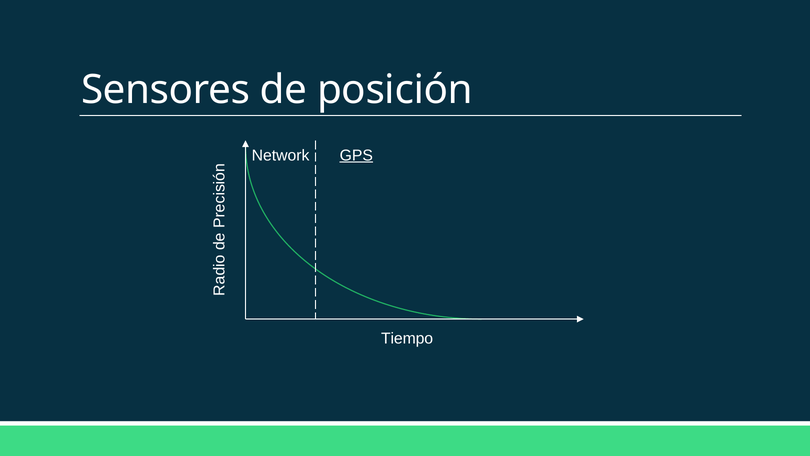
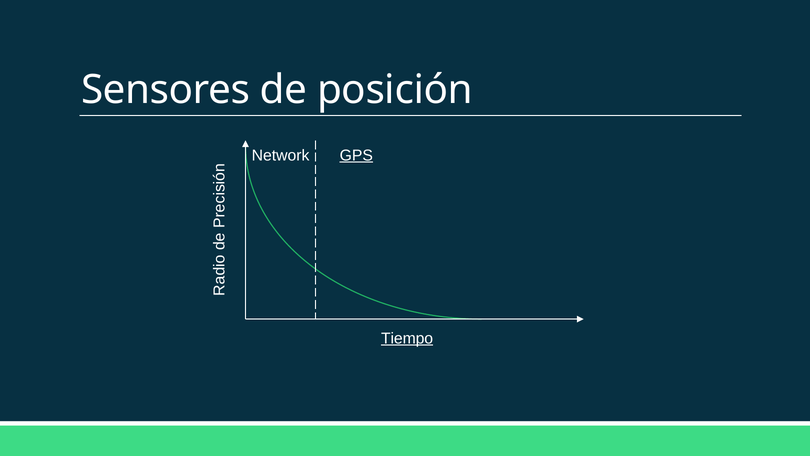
Tiempo underline: none -> present
